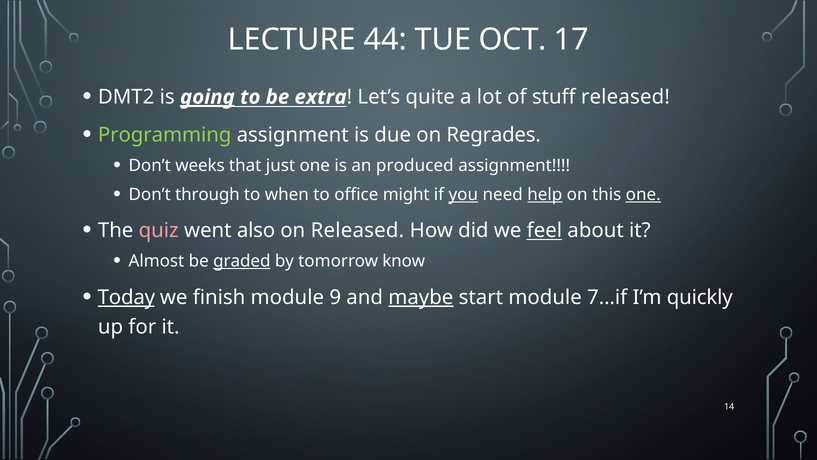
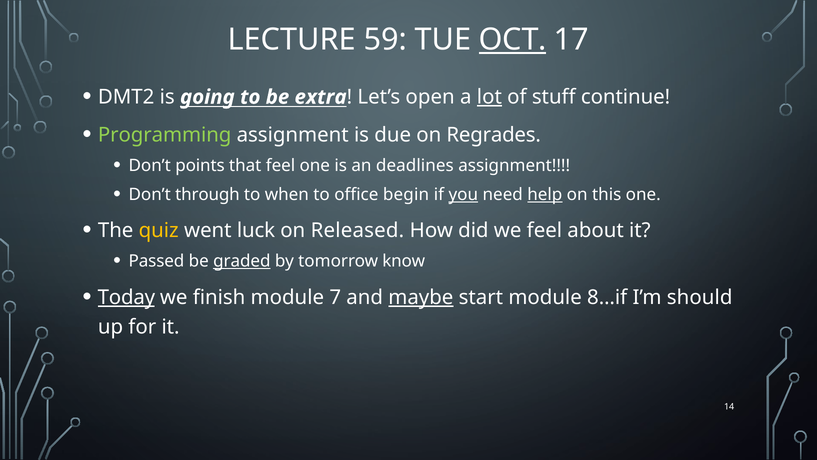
44: 44 -> 59
OCT underline: none -> present
going underline: present -> none
quite: quite -> open
lot underline: none -> present
stuff released: released -> continue
weeks: weeks -> points
that just: just -> feel
produced: produced -> deadlines
might: might -> begin
one at (643, 194) underline: present -> none
quiz colour: pink -> yellow
also: also -> luck
feel at (544, 230) underline: present -> none
Almost: Almost -> Passed
9: 9 -> 7
7…if: 7…if -> 8…if
quickly: quickly -> should
